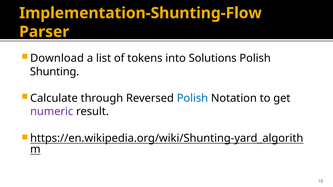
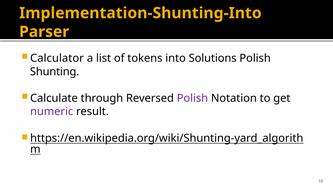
Implementation-Shunting-Flow: Implementation-Shunting-Flow -> Implementation-Shunting-Into
Download: Download -> Calculator
Polish at (192, 98) colour: blue -> purple
